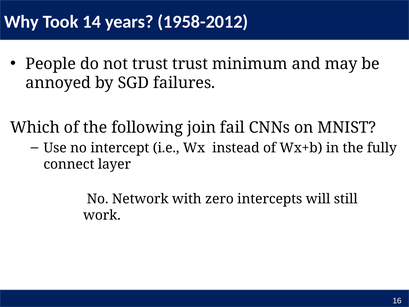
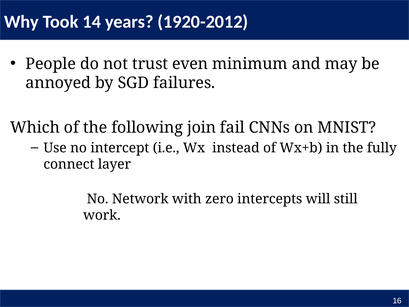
1958-2012: 1958-2012 -> 1920-2012
trust trust: trust -> even
